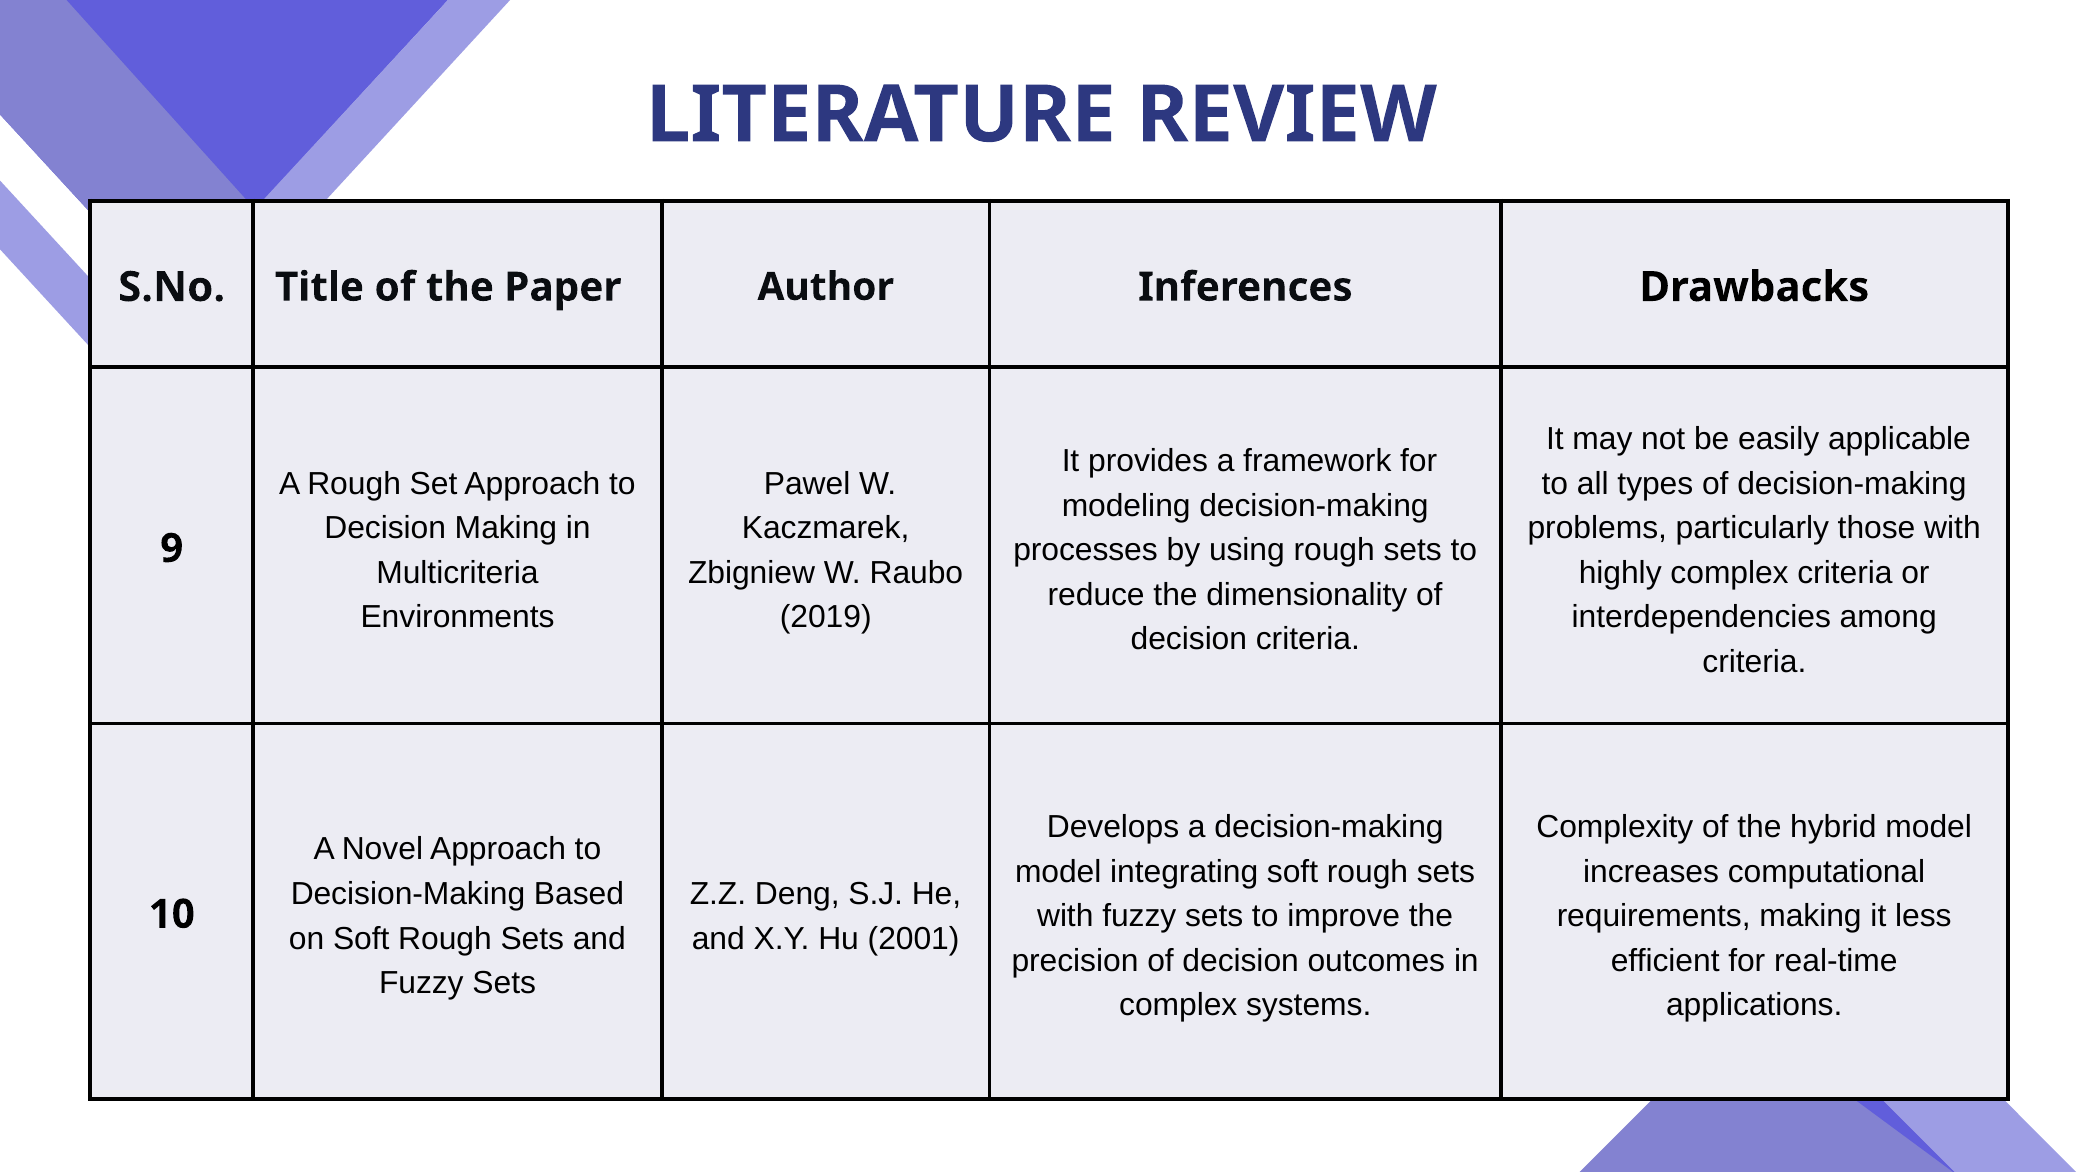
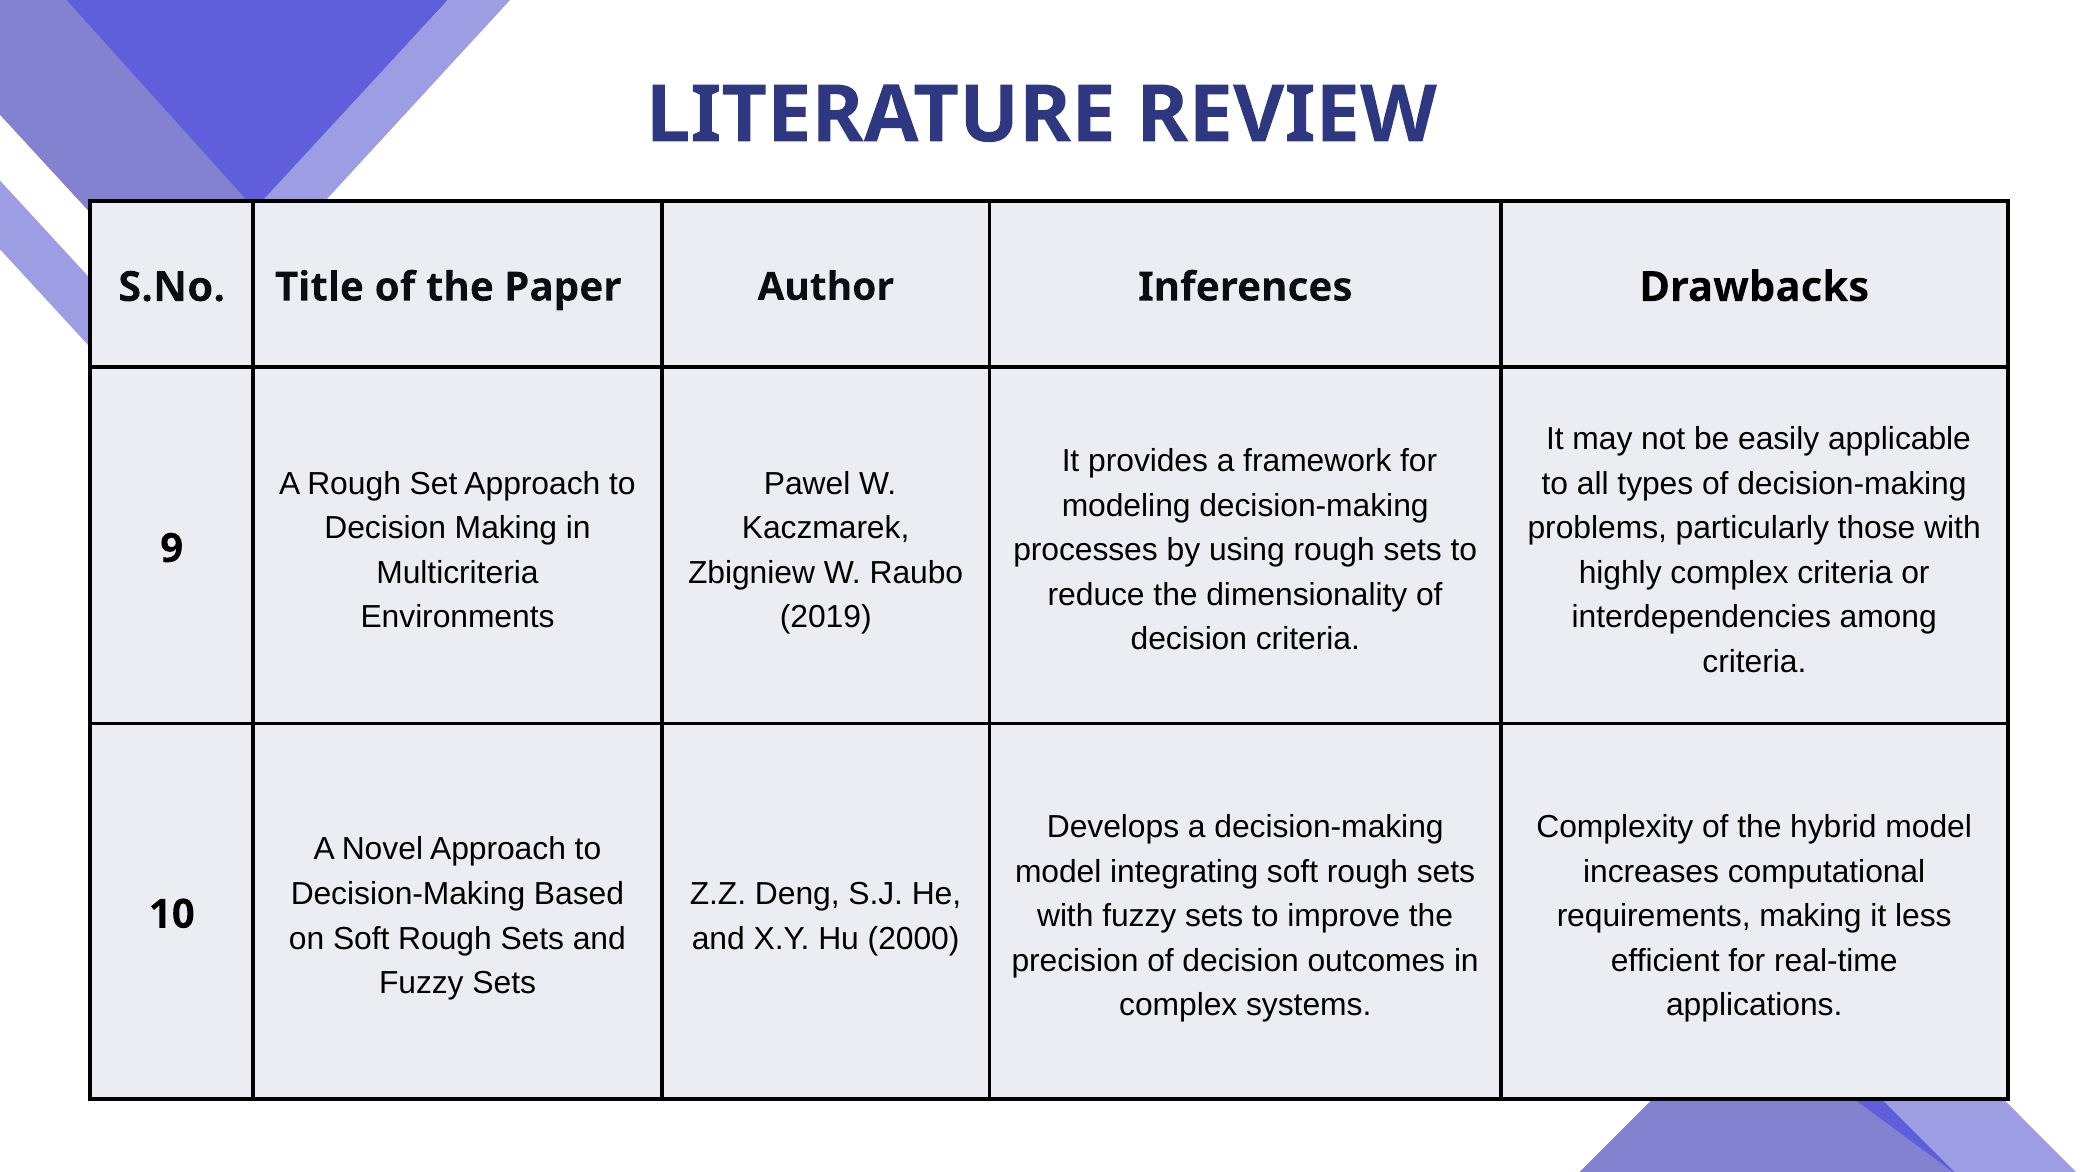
2001: 2001 -> 2000
